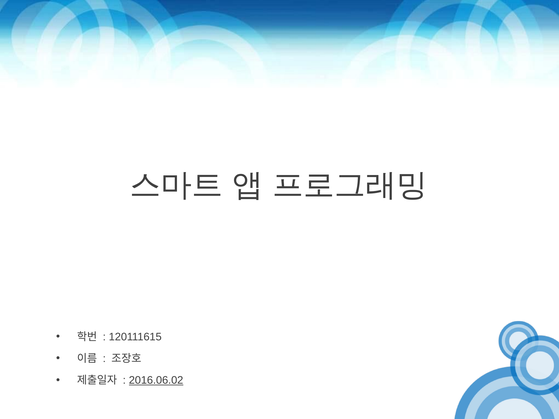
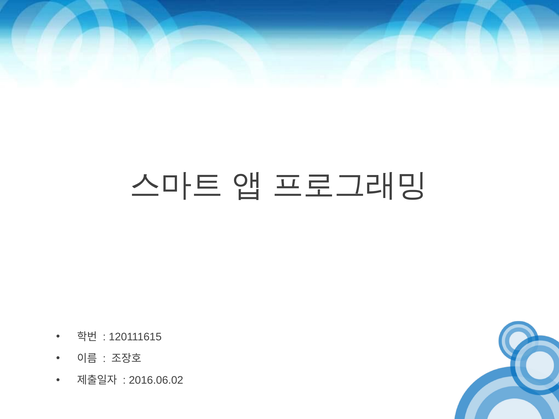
2016.06.02 underline: present -> none
